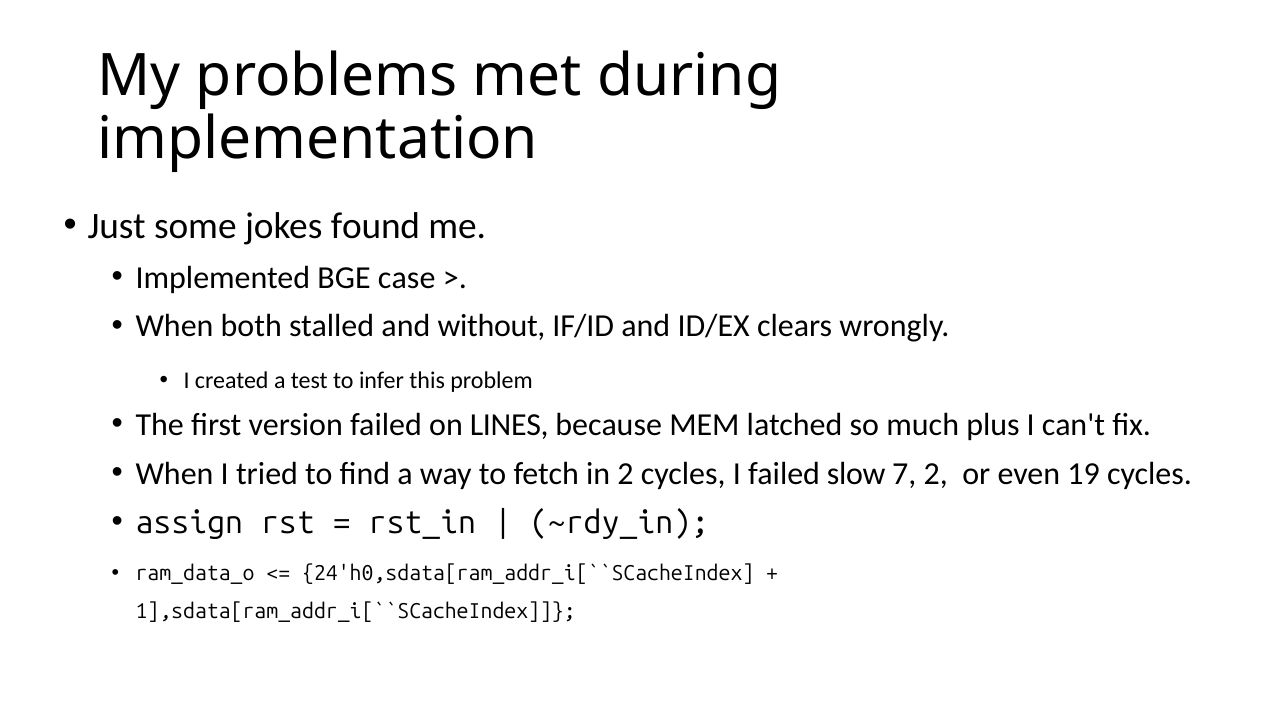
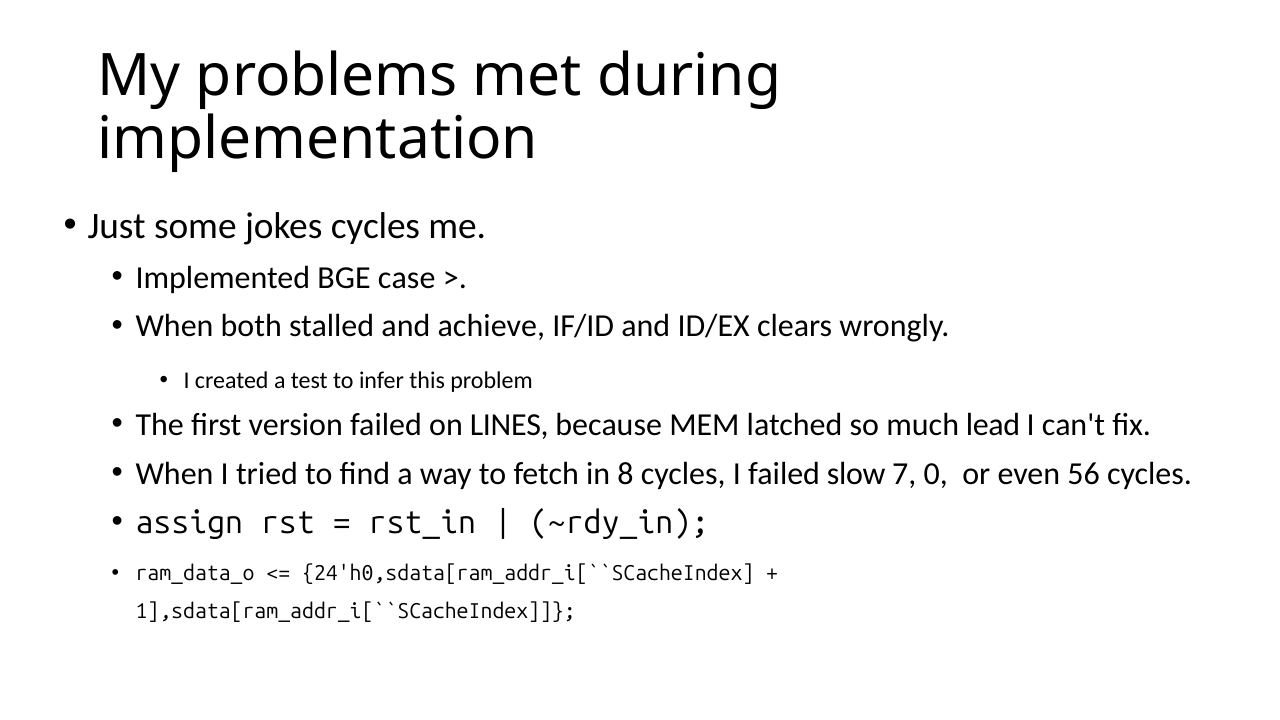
jokes found: found -> cycles
without: without -> achieve
plus: plus -> lead
in 2: 2 -> 8
7 2: 2 -> 0
19: 19 -> 56
